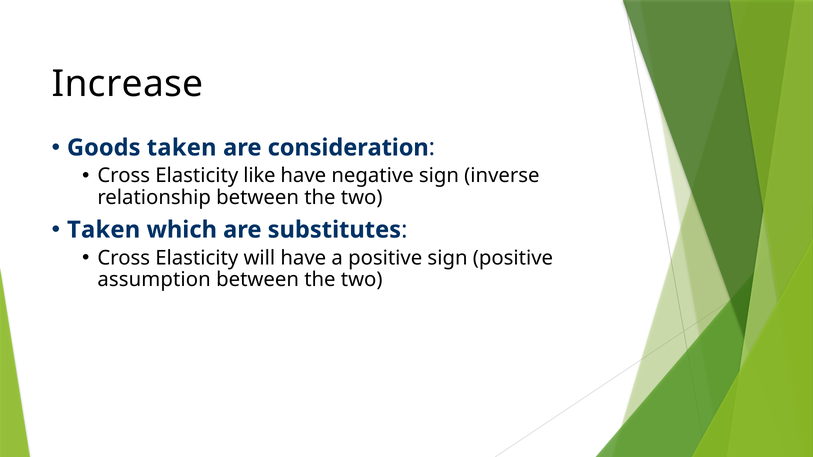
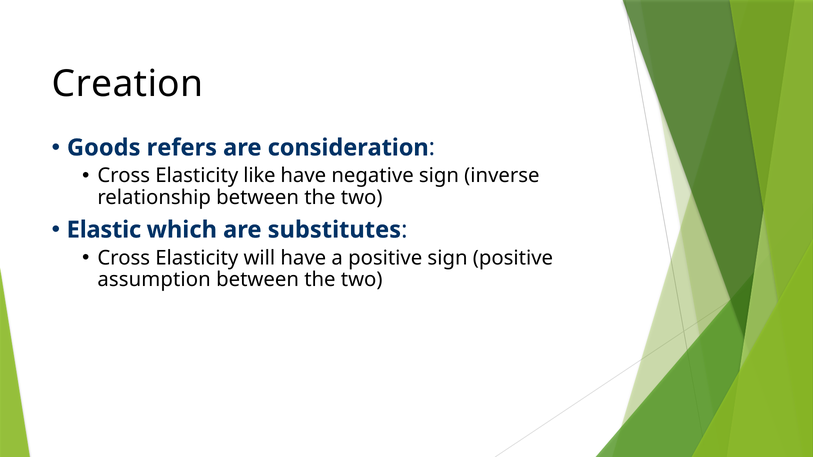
Increase: Increase -> Creation
Goods taken: taken -> refers
Taken at (104, 230): Taken -> Elastic
